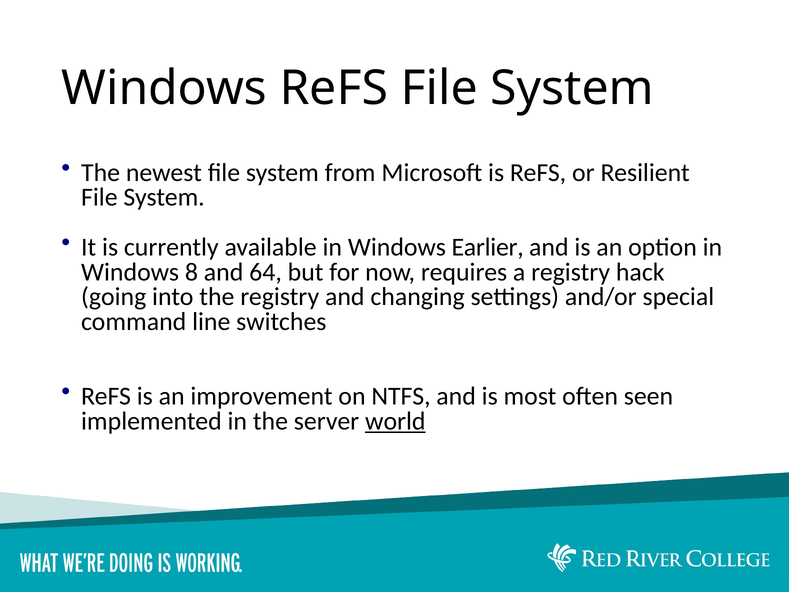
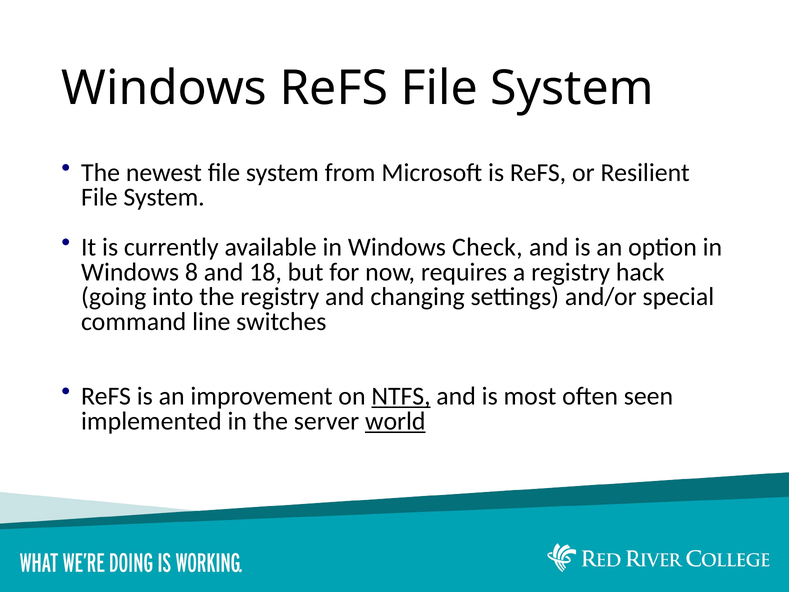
Earlier: Earlier -> Check
64: 64 -> 18
NTFS underline: none -> present
